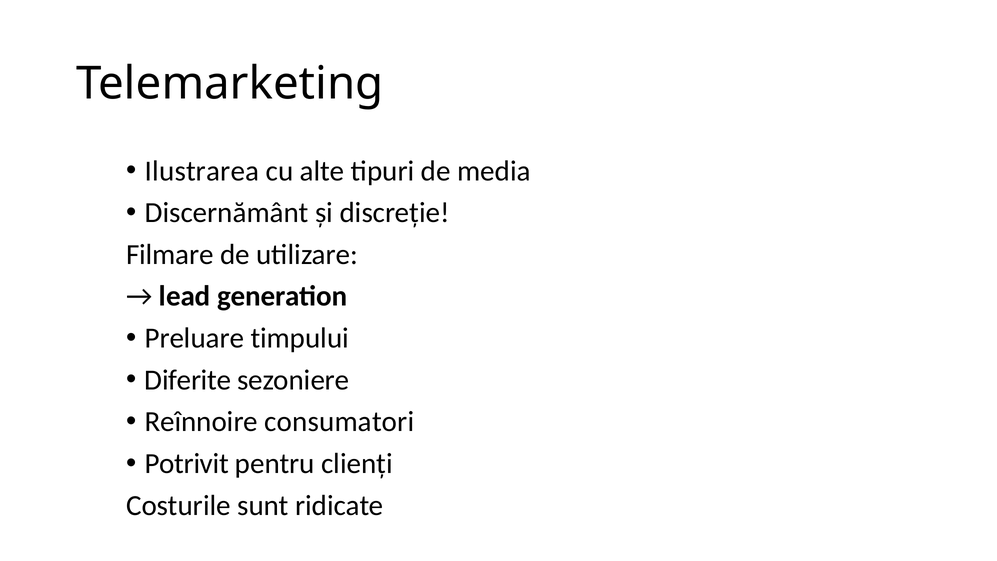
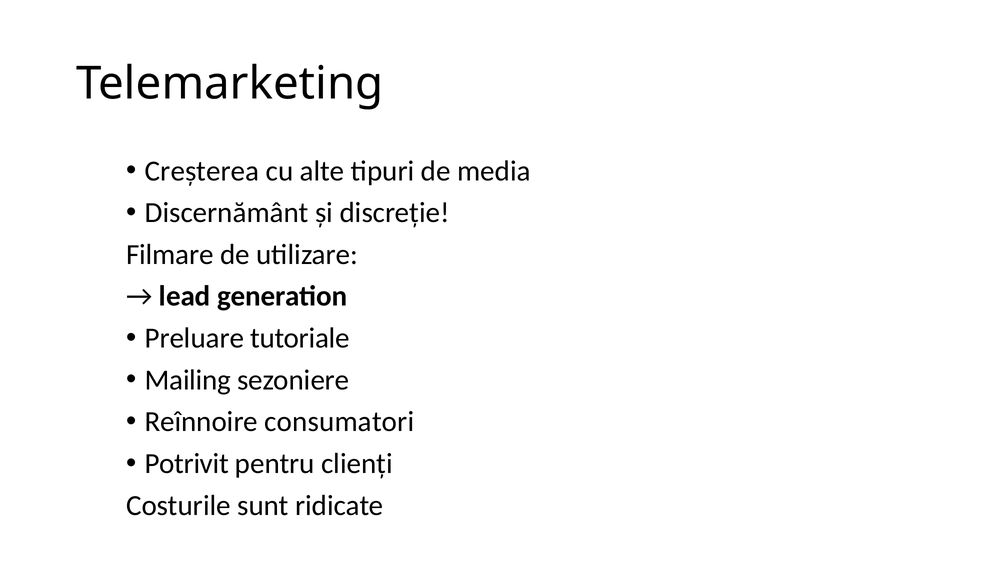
Ilustrarea: Ilustrarea -> Creșterea
timpului: timpului -> tutoriale
Diferite: Diferite -> Mailing
